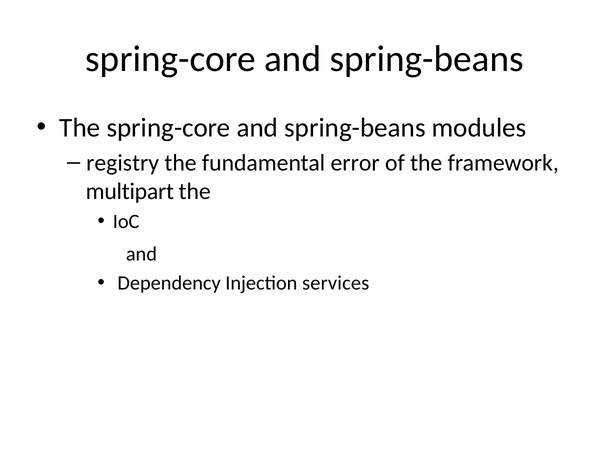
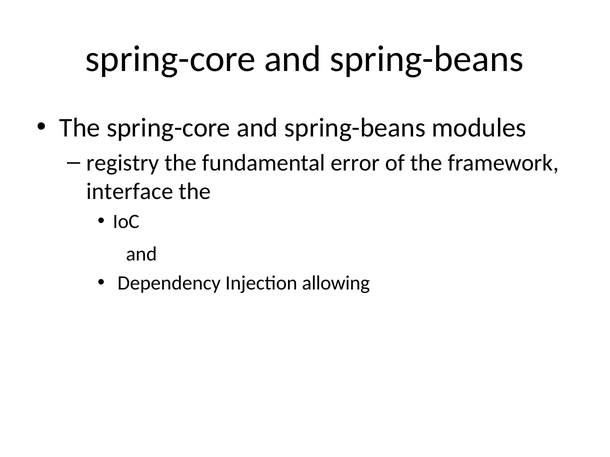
multipart: multipart -> interface
services: services -> allowing
